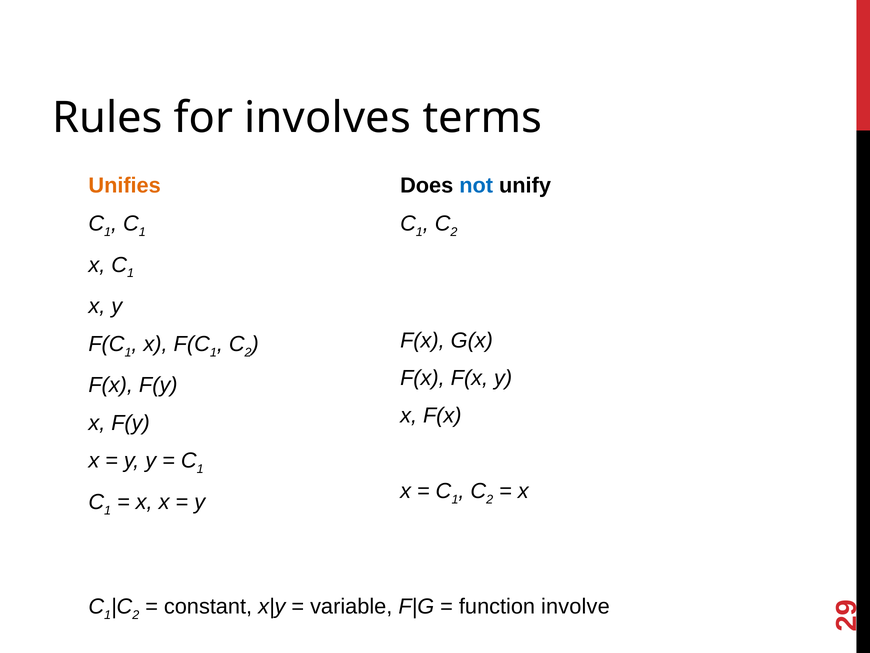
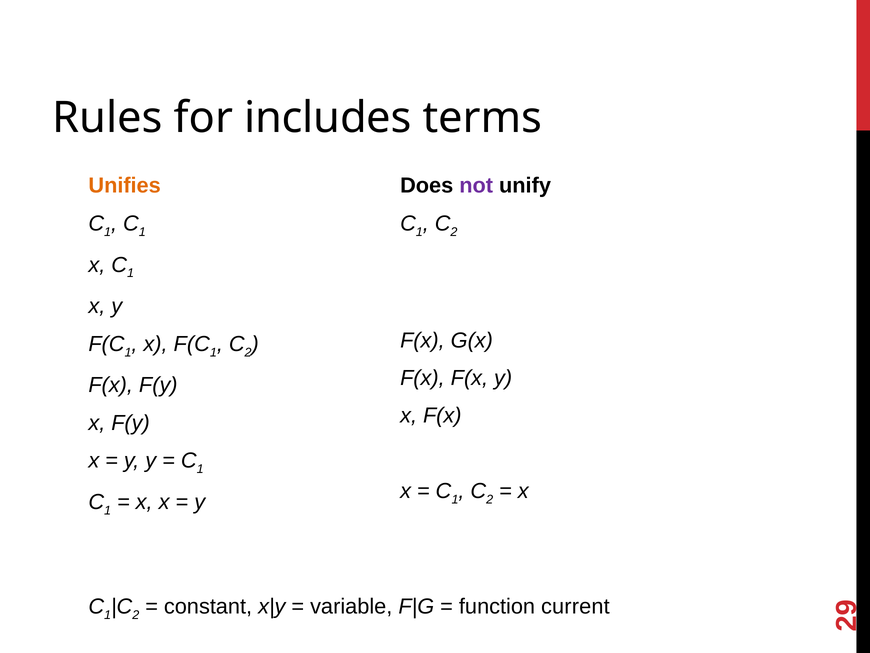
involves: involves -> includes
not colour: blue -> purple
involve: involve -> current
